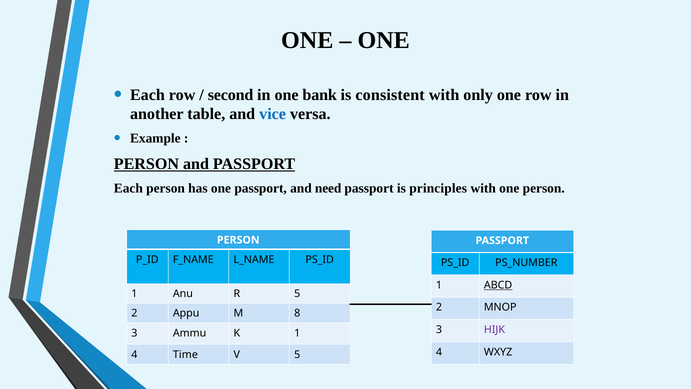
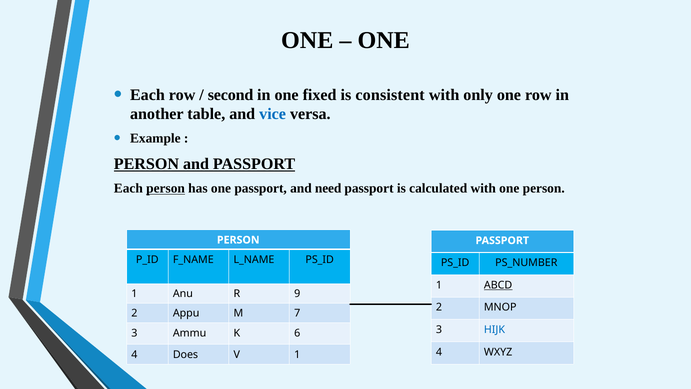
bank: bank -> fixed
person at (166, 188) underline: none -> present
principles: principles -> calculated
R 5: 5 -> 9
8: 8 -> 7
HIJK colour: purple -> blue
K 1: 1 -> 6
Time: Time -> Does
V 5: 5 -> 1
